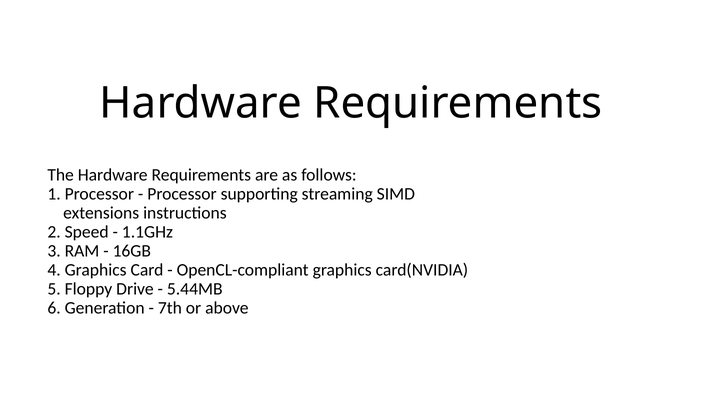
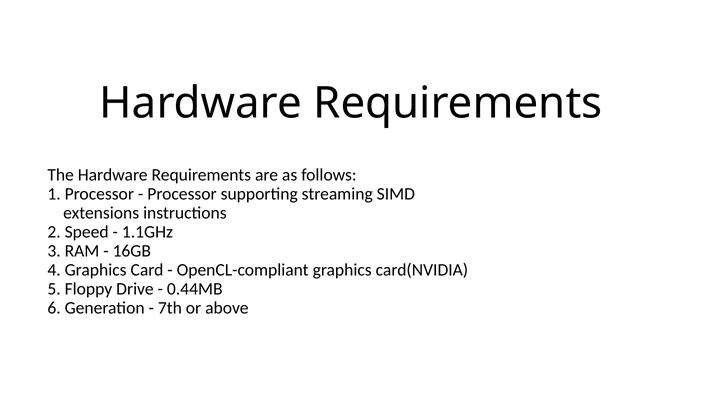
5.44MB: 5.44MB -> 0.44MB
